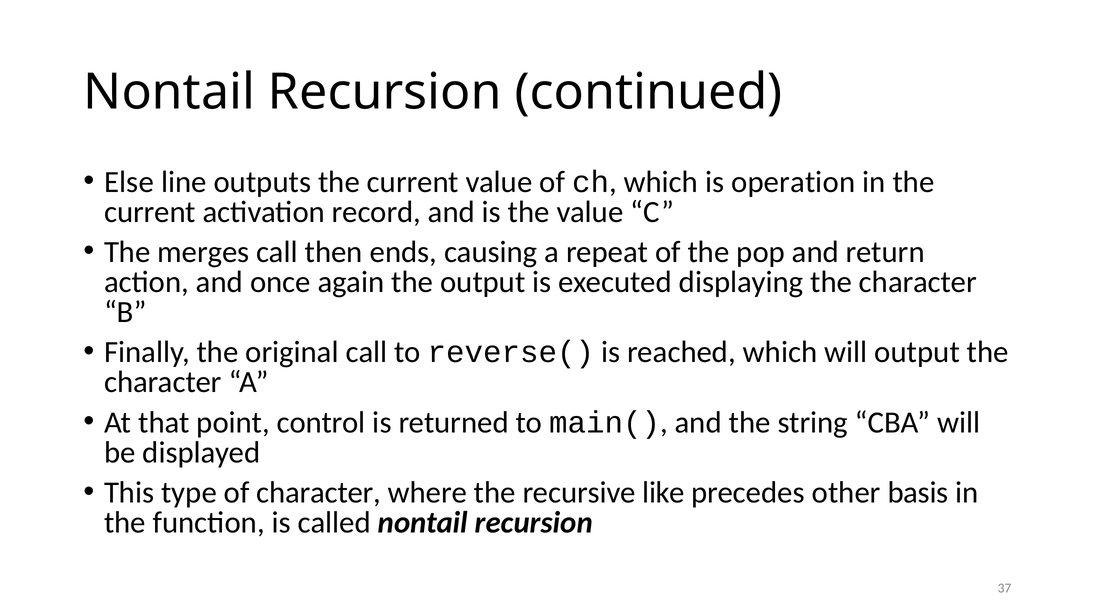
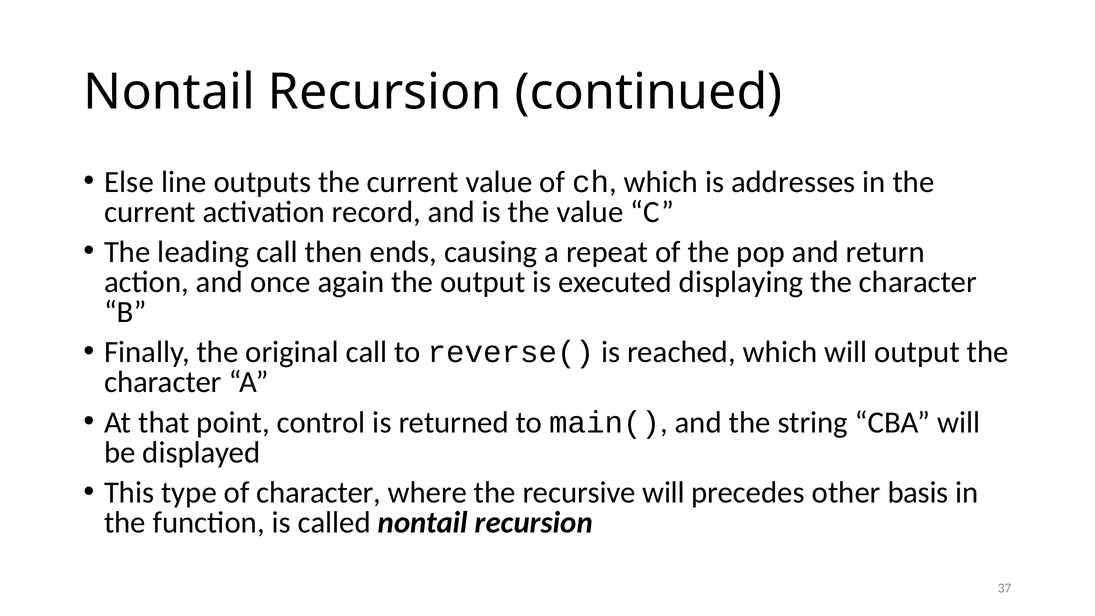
operation: operation -> addresses
merges: merges -> leading
recursive like: like -> will
